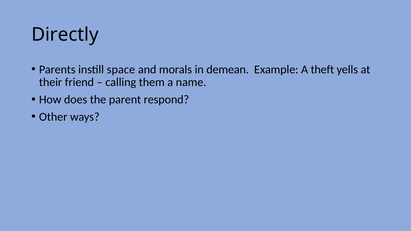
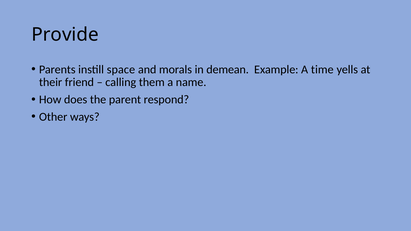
Directly: Directly -> Provide
theft: theft -> time
